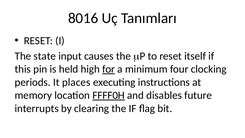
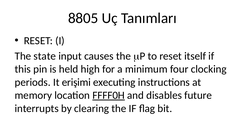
8016: 8016 -> 8805
for underline: present -> none
places: places -> erişimi
